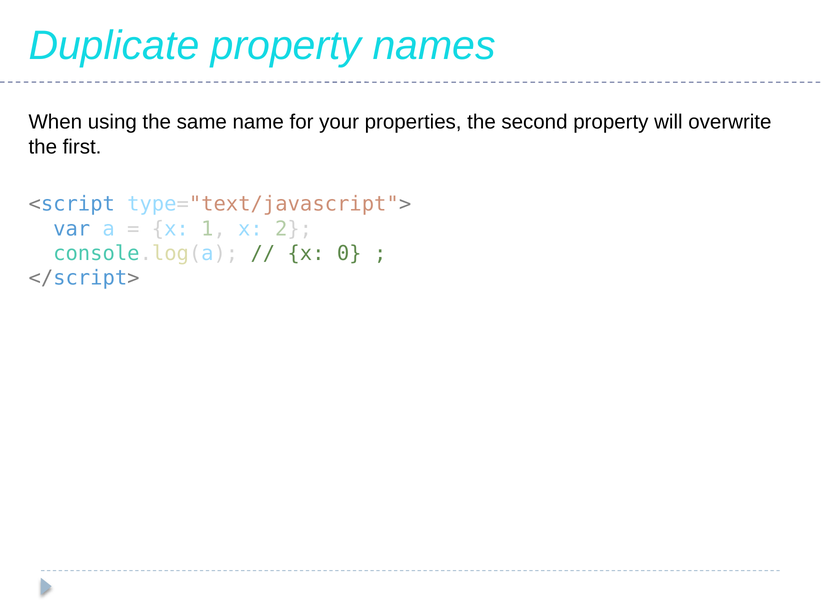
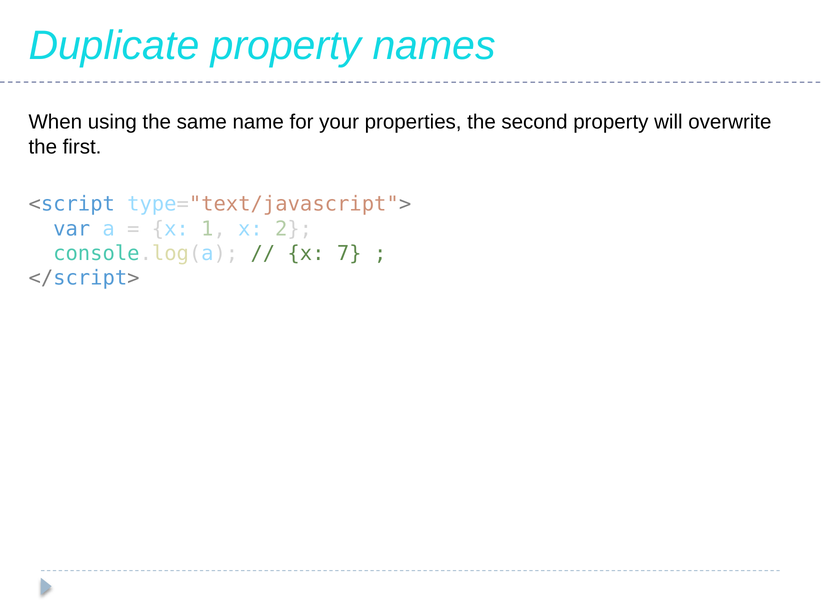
0: 0 -> 7
